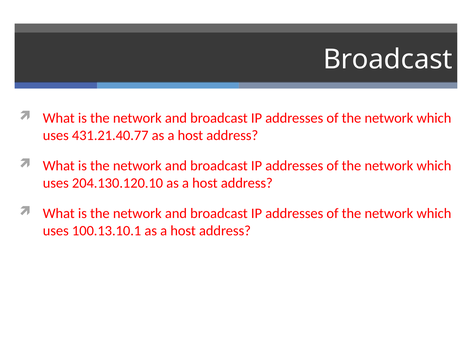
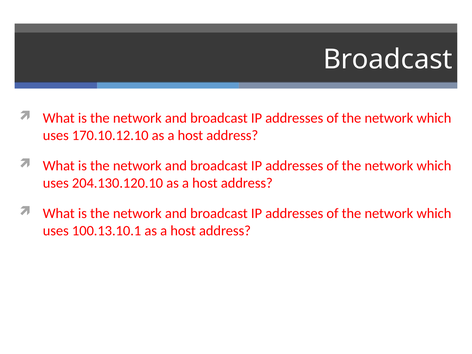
431.21.40.77: 431.21.40.77 -> 170.10.12.10
